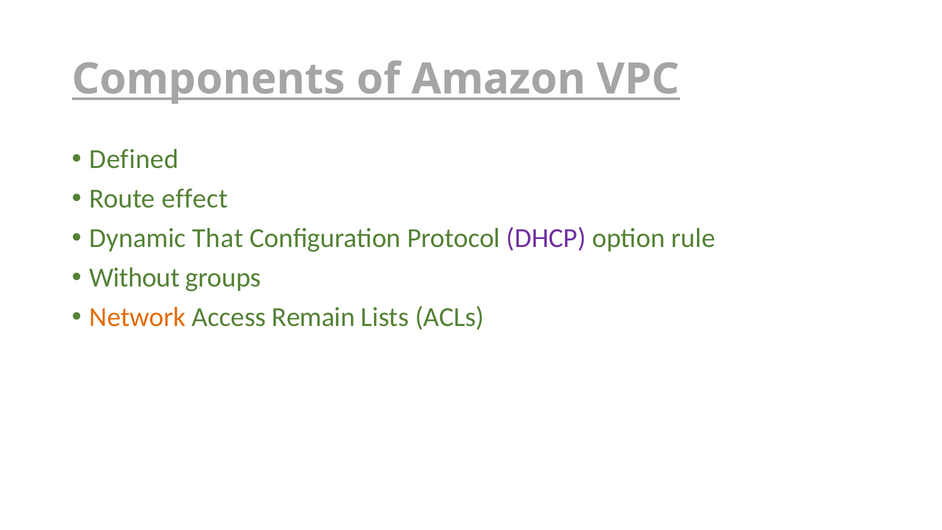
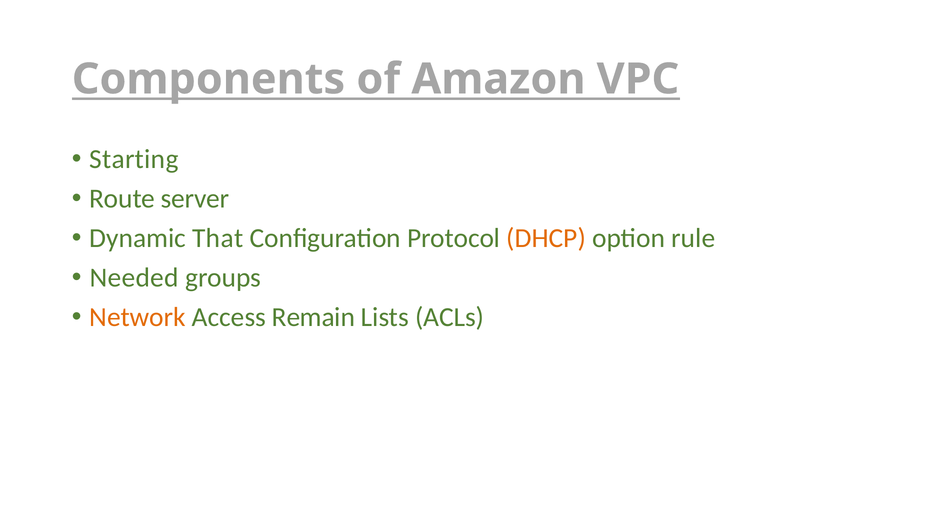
Defined: Defined -> Starting
effect: effect -> server
DHCP colour: purple -> orange
Without: Without -> Needed
